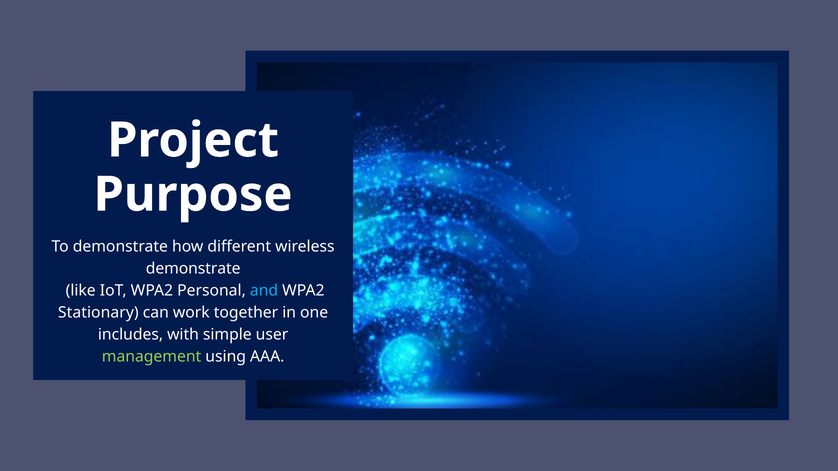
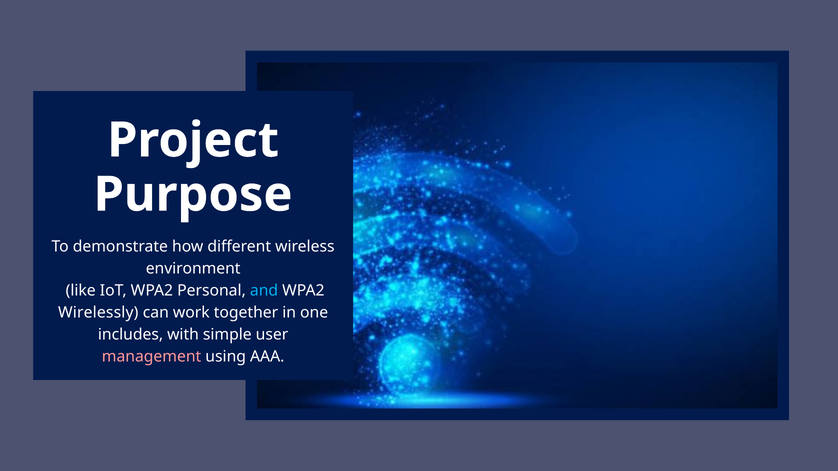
demonstrate at (193, 269): demonstrate -> environment
Stationary: Stationary -> Wirelessly
management colour: light green -> pink
